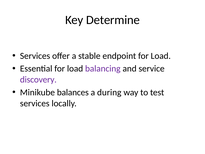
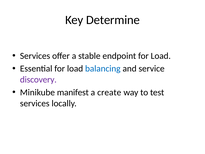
balancing colour: purple -> blue
balances: balances -> manifest
during: during -> create
